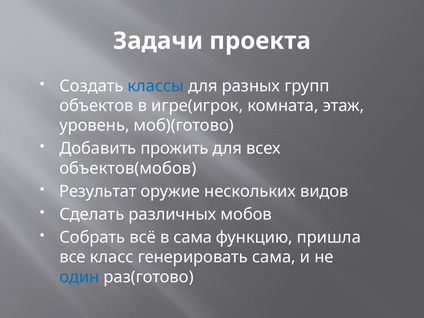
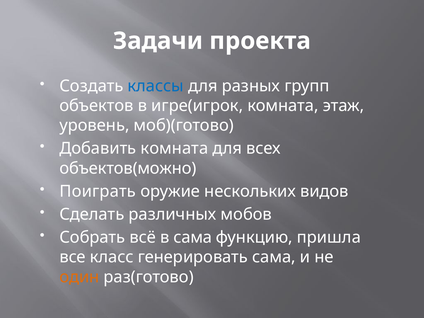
Добавить прожить: прожить -> комната
объектов(мобов: объектов(мобов -> объектов(можно
Результат: Результат -> Поиграть
один colour: blue -> orange
